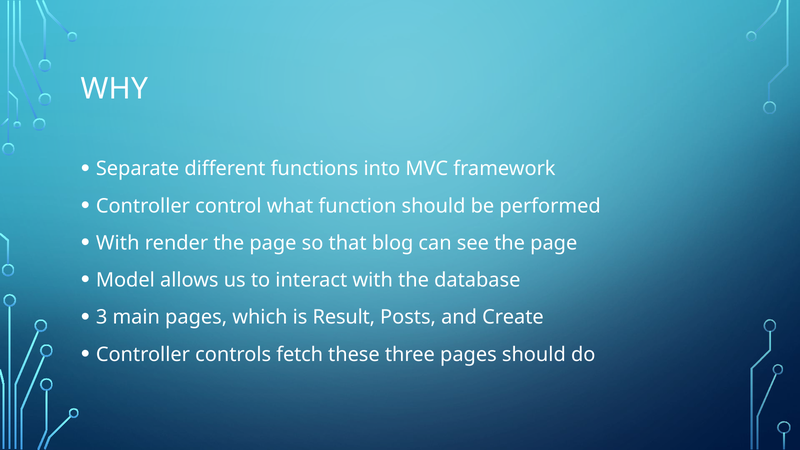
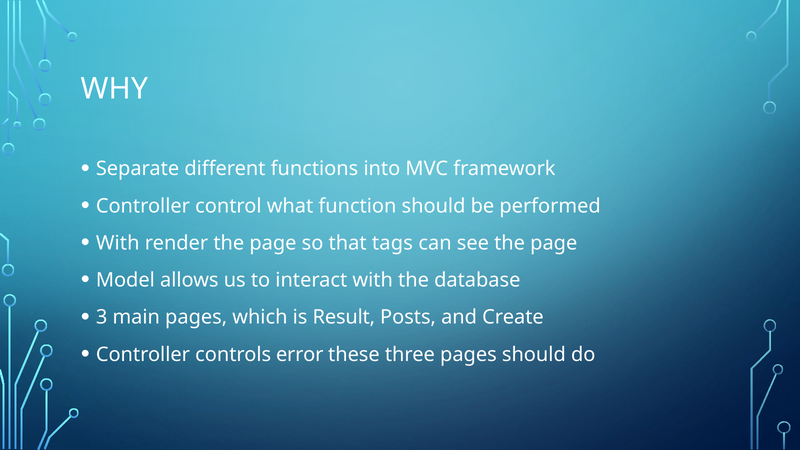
blog: blog -> tags
fetch: fetch -> error
